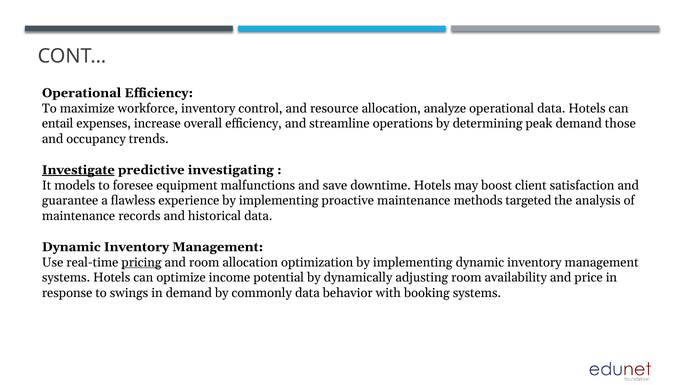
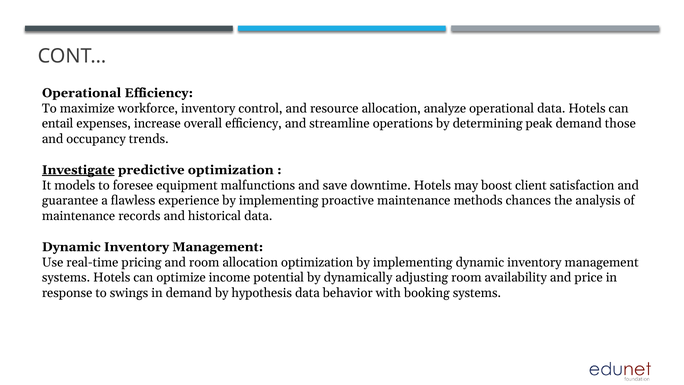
predictive investigating: investigating -> optimization
targeted: targeted -> chances
pricing underline: present -> none
commonly: commonly -> hypothesis
